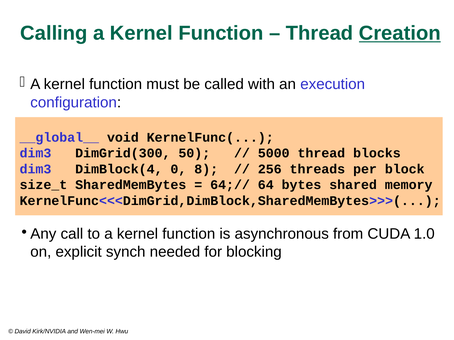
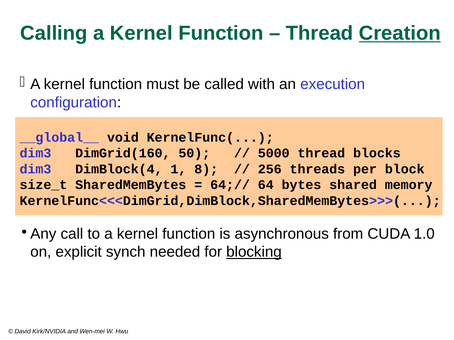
DimGrid(300: DimGrid(300 -> DimGrid(160
0: 0 -> 1
blocking underline: none -> present
